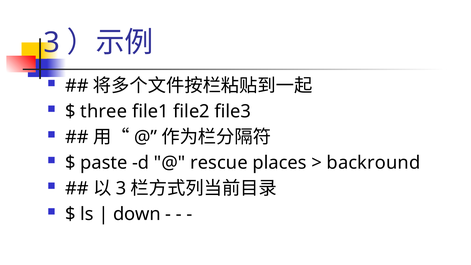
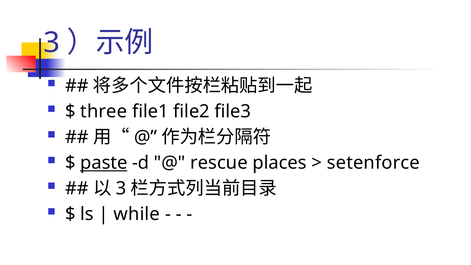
paste underline: none -> present
backround: backround -> setenforce
down: down -> while
